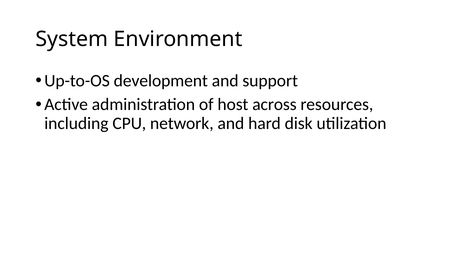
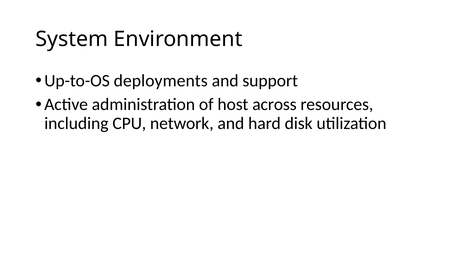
development: development -> deployments
